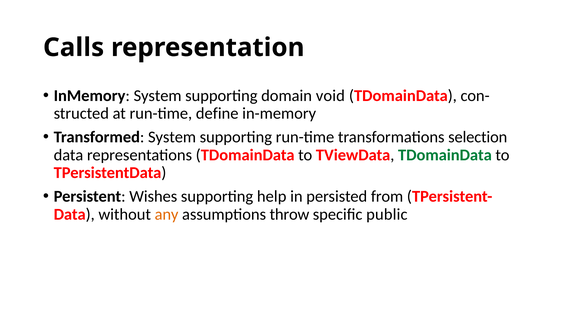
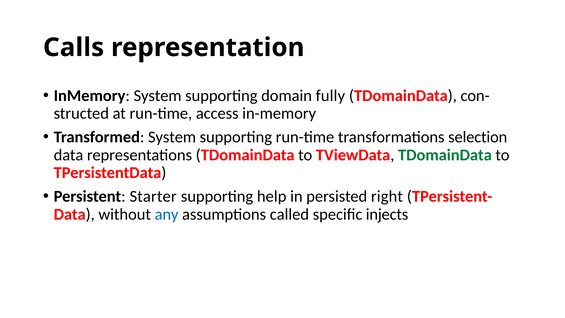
void: void -> fully
define: define -> access
Wishes: Wishes -> Starter
from: from -> right
any colour: orange -> blue
throw: throw -> called
public: public -> injects
